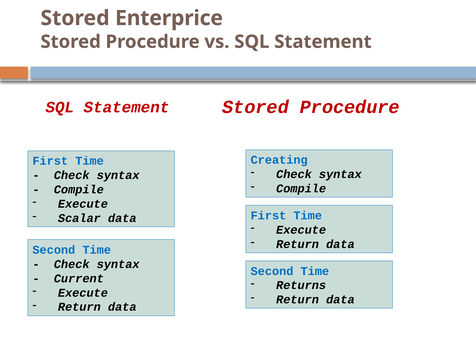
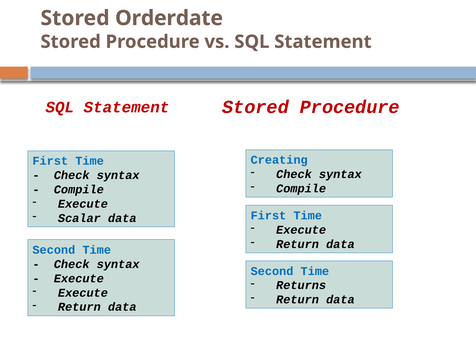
Enterprice: Enterprice -> Orderdate
Current at (79, 279): Current -> Execute
